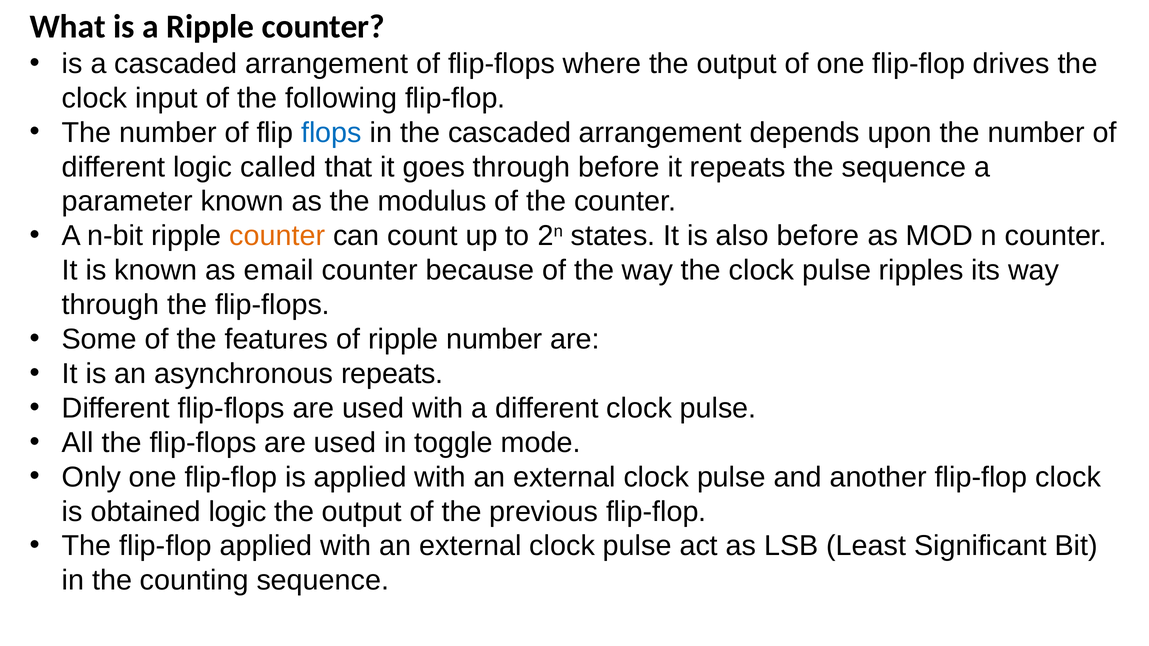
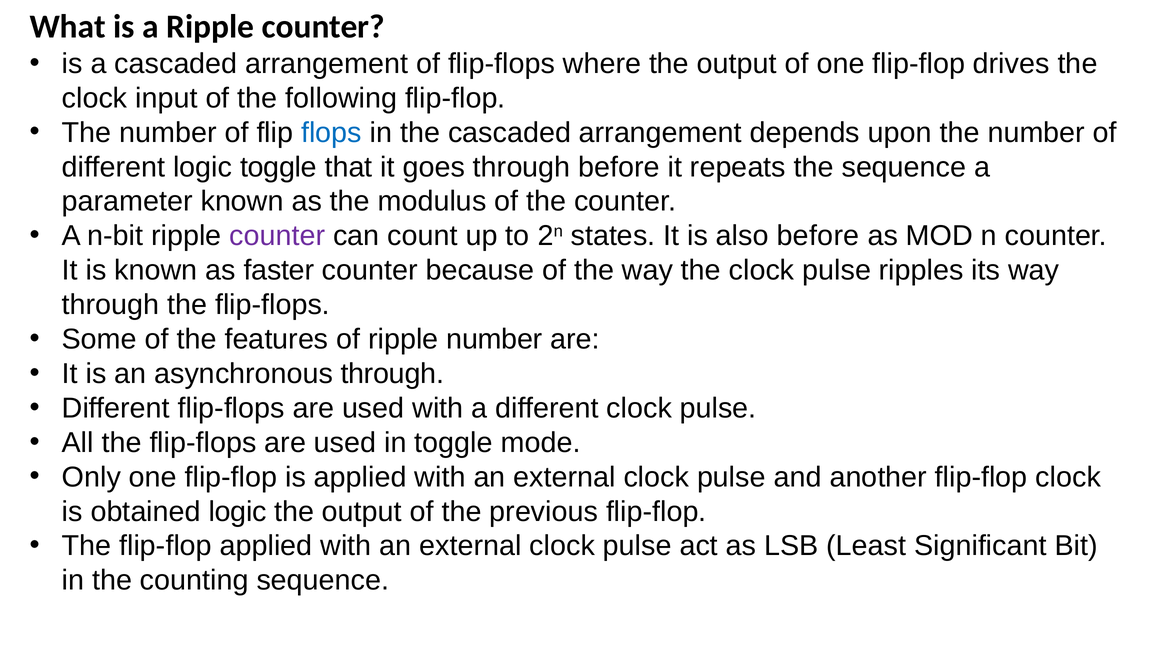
logic called: called -> toggle
counter at (277, 236) colour: orange -> purple
email: email -> faster
asynchronous repeats: repeats -> through
